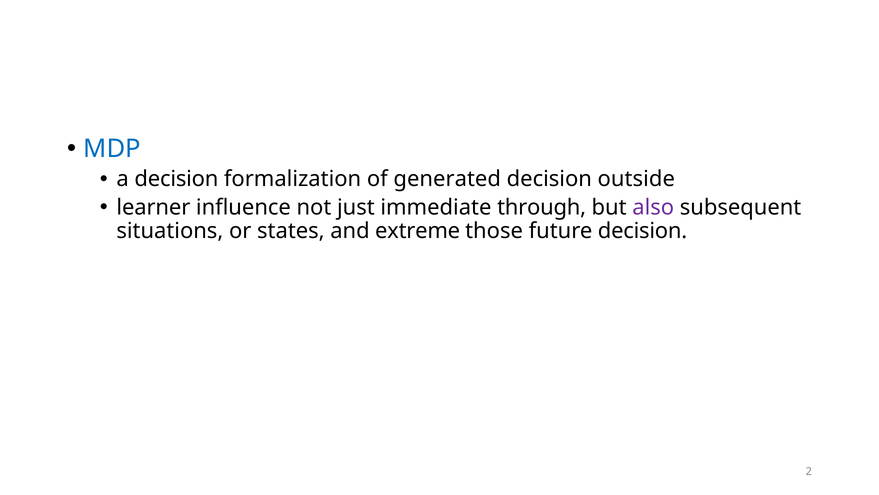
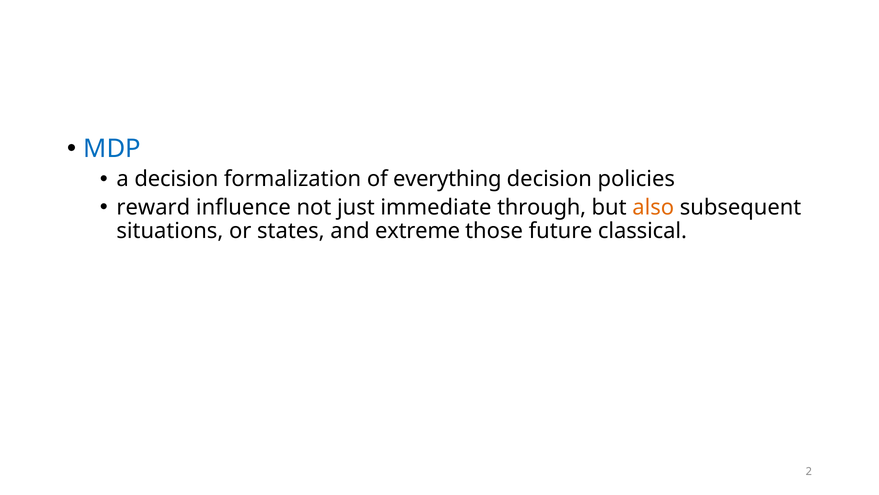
generated: generated -> everything
outside: outside -> policies
learner: learner -> reward
also colour: purple -> orange
future decision: decision -> classical
